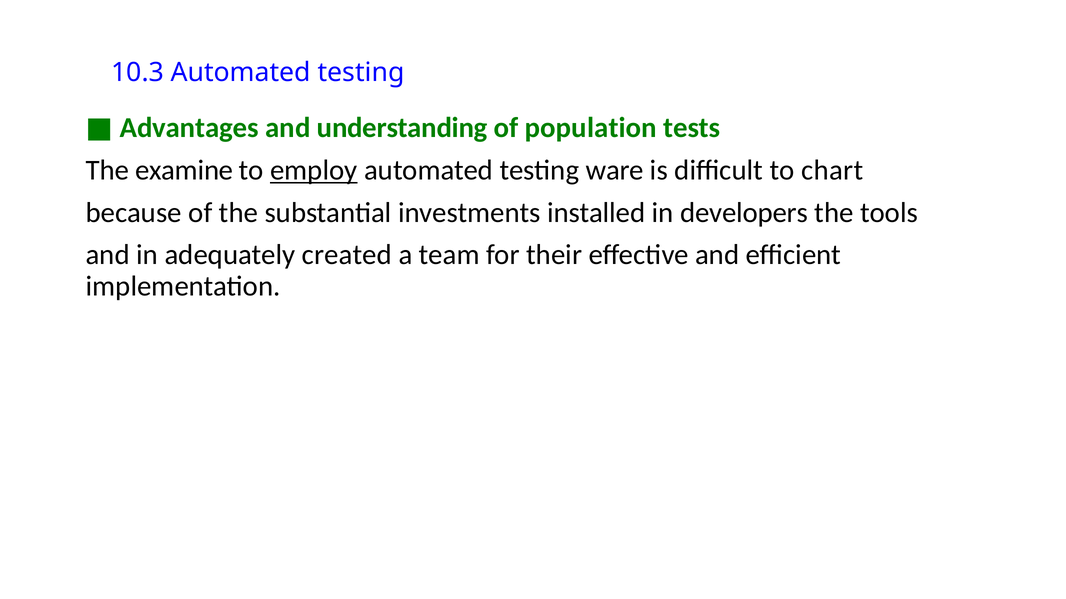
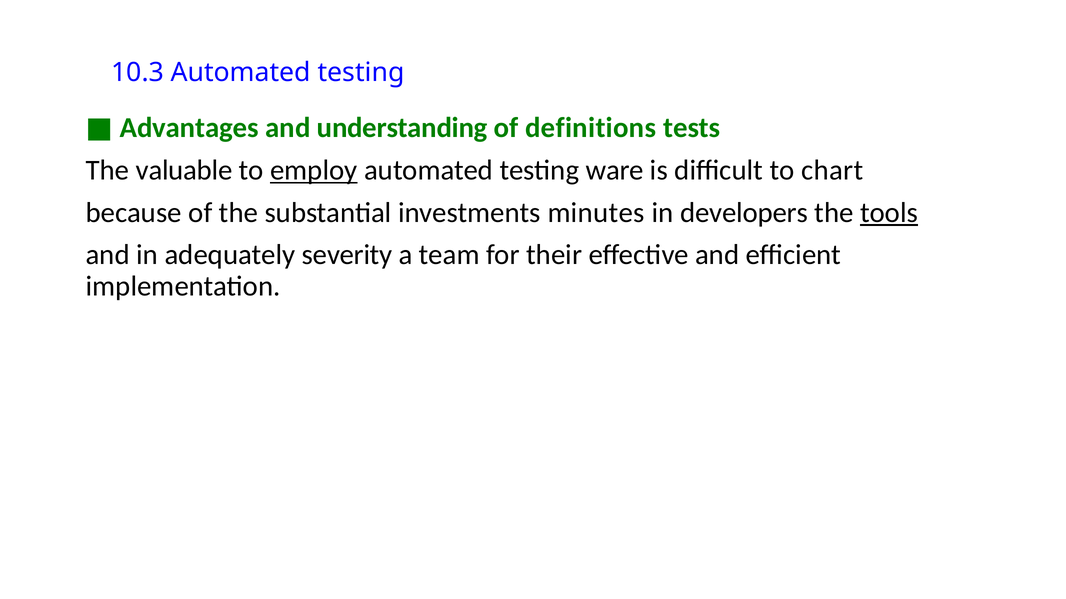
population: population -> definitions
examine: examine -> valuable
installed: installed -> minutes
tools underline: none -> present
created: created -> severity
